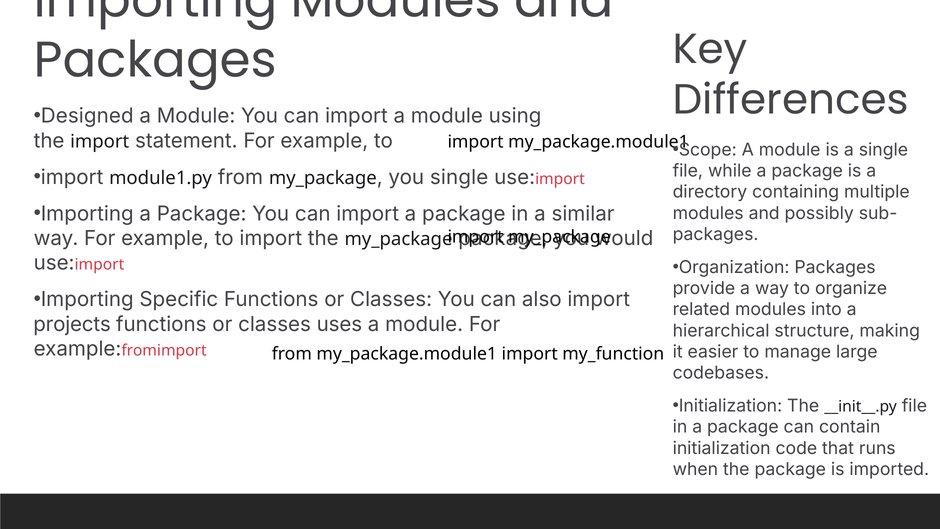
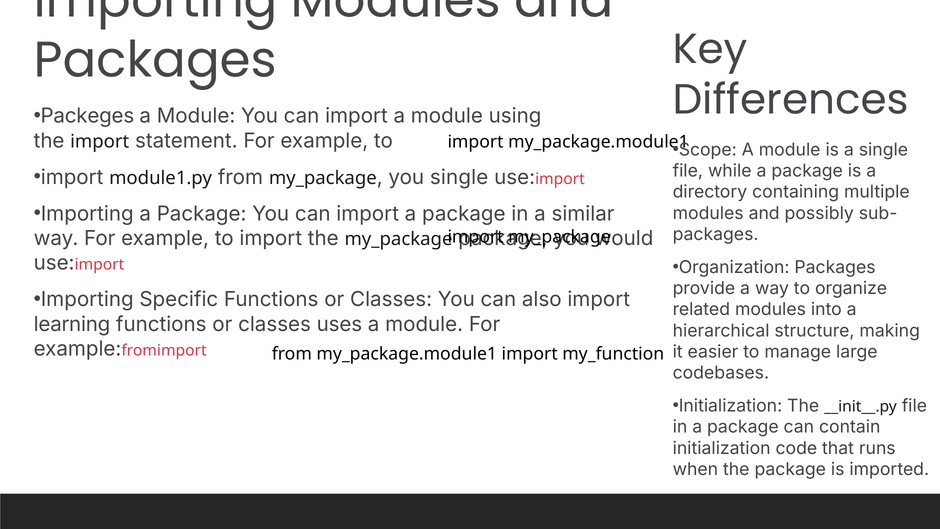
Designed: Designed -> Packeges
projects: projects -> learning
